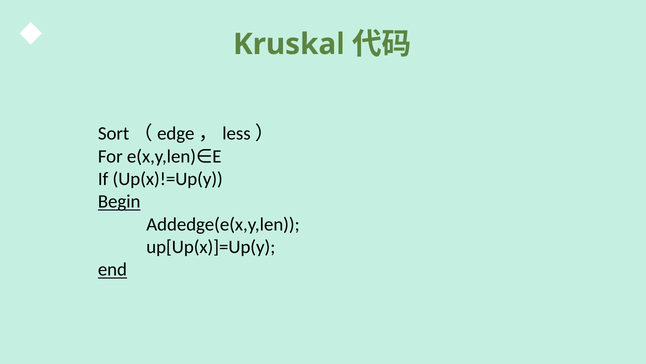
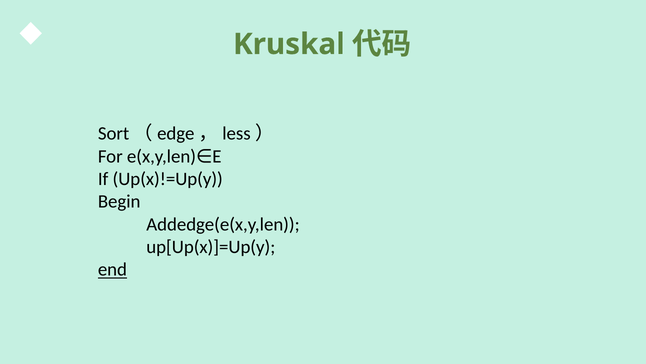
Begin underline: present -> none
